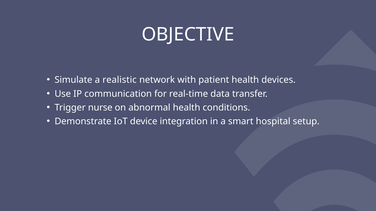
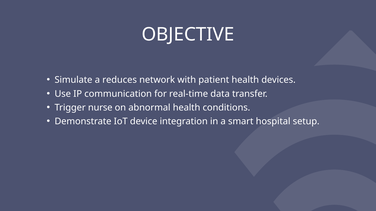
realistic: realistic -> reduces
